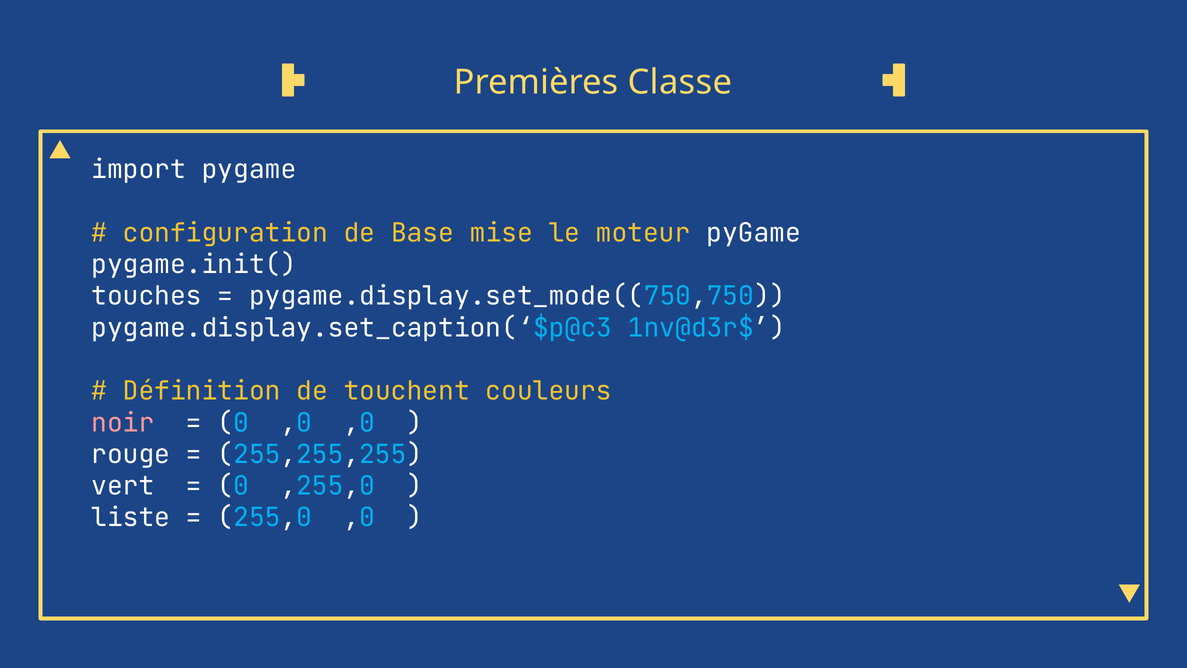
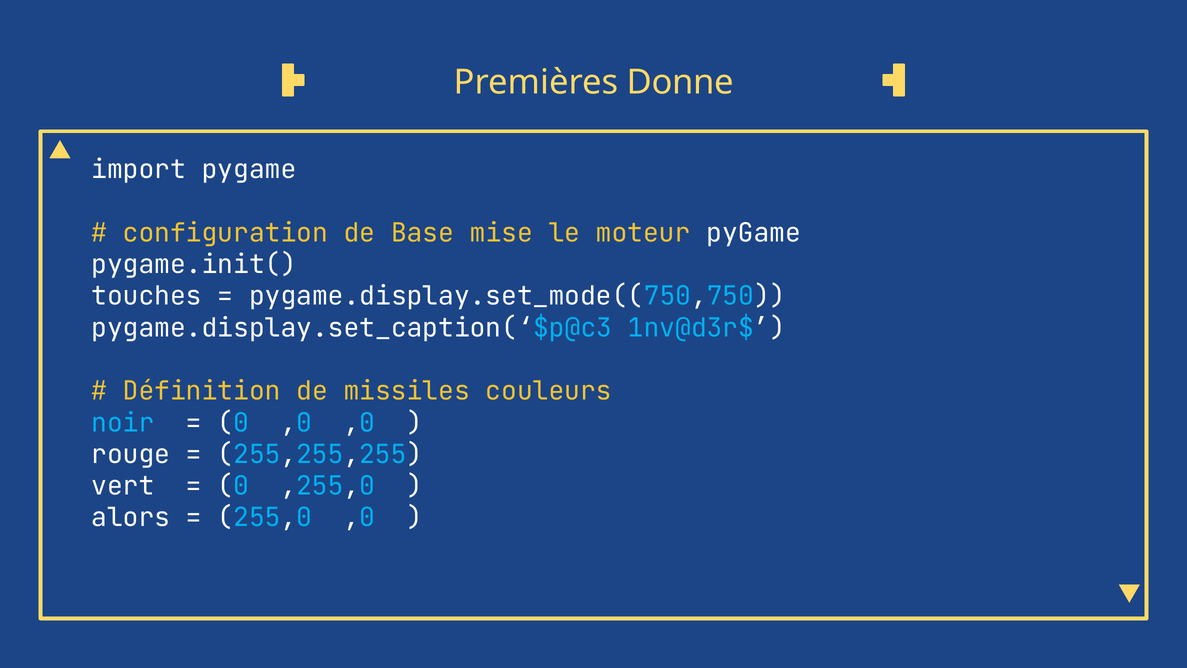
Classe: Classe -> Donne
touchent: touchent -> missiles
noir colour: pink -> light blue
liste: liste -> alors
